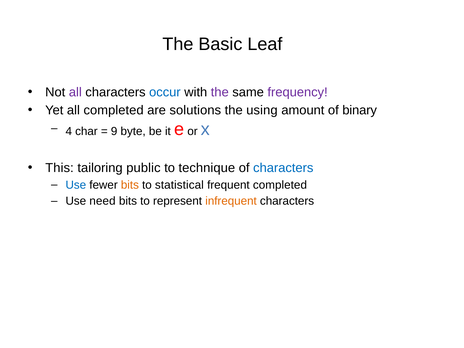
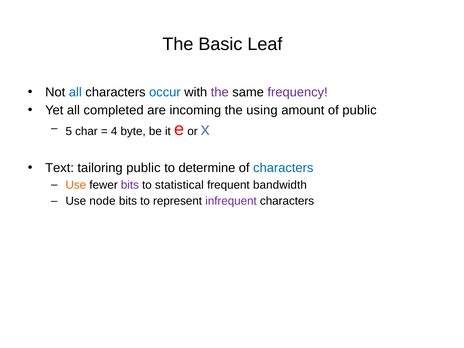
all at (75, 92) colour: purple -> blue
solutions: solutions -> incoming
of binary: binary -> public
4: 4 -> 5
9: 9 -> 4
This: This -> Text
technique: technique -> determine
Use at (76, 185) colour: blue -> orange
bits at (130, 185) colour: orange -> purple
frequent completed: completed -> bandwidth
need: need -> node
infrequent colour: orange -> purple
